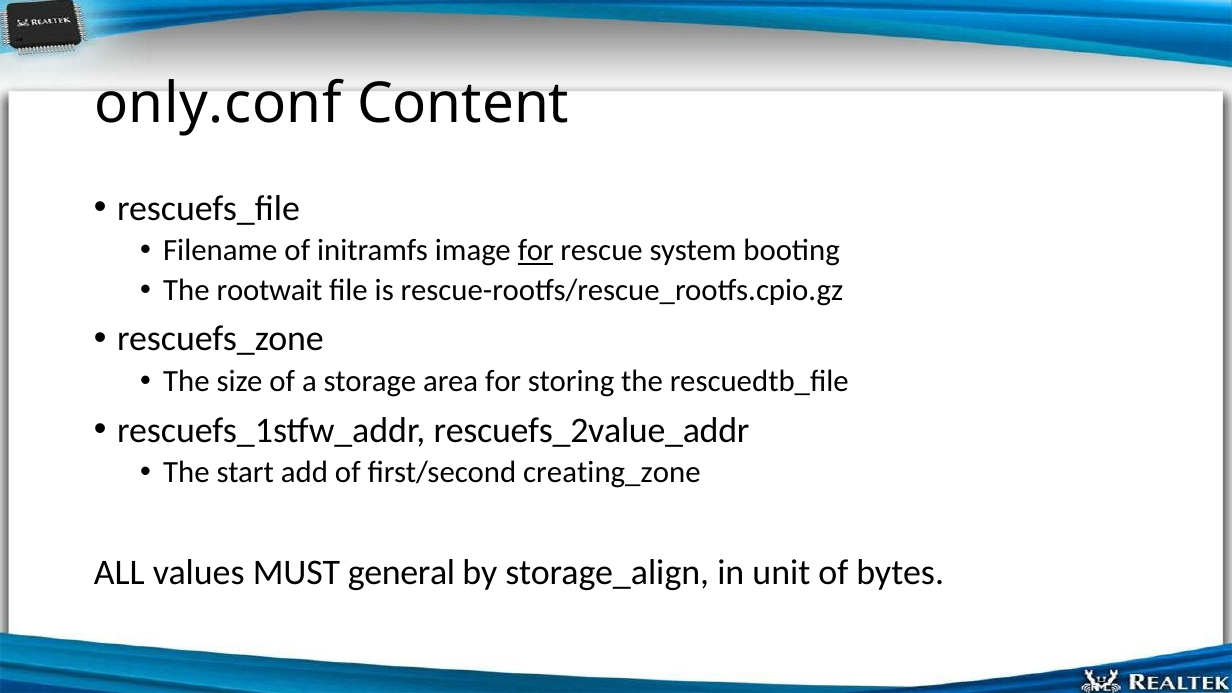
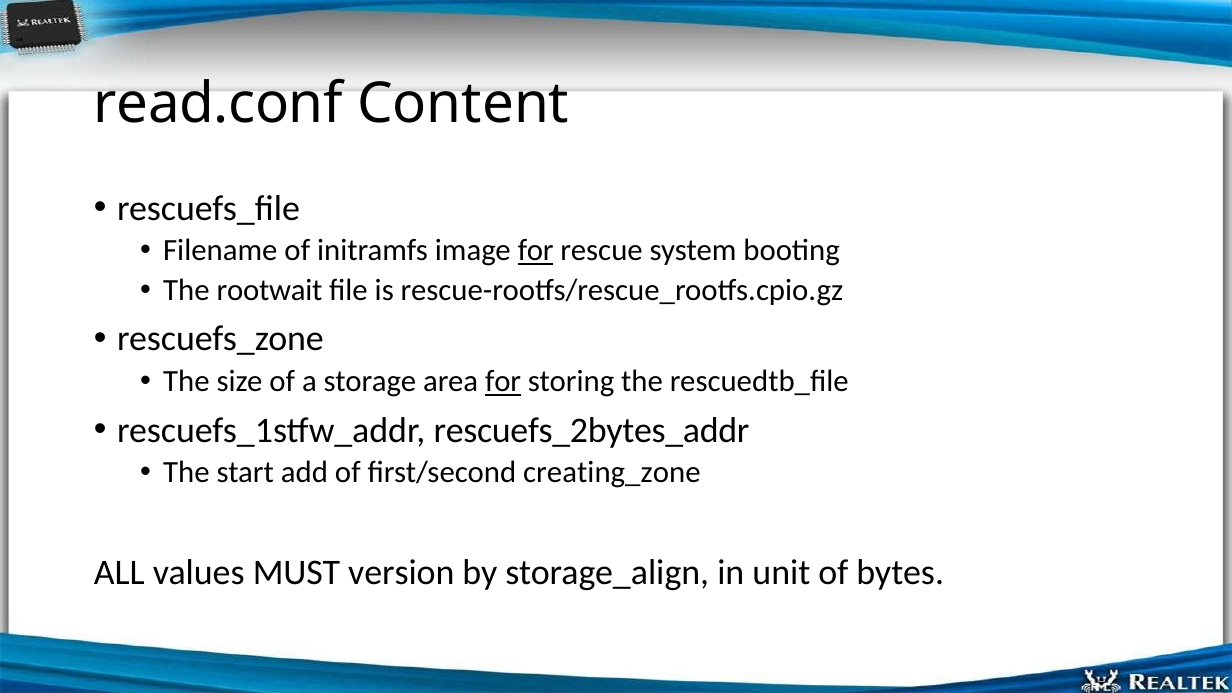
only.conf: only.conf -> read.conf
for at (503, 382) underline: none -> present
rescuefs_2value_addr: rescuefs_2value_addr -> rescuefs_2bytes_addr
general: general -> version
